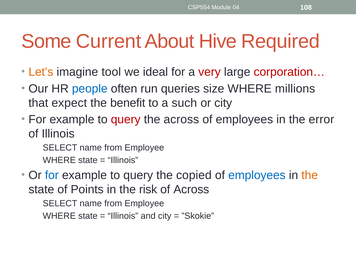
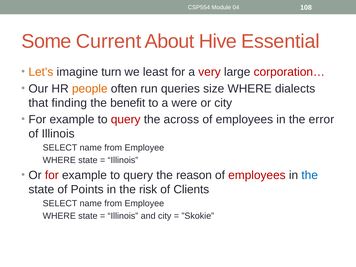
Required: Required -> Essential
tool: tool -> turn
ideal: ideal -> least
people colour: blue -> orange
millions: millions -> dialects
expect: expect -> finding
such: such -> were
for at (52, 175) colour: blue -> red
copied: copied -> reason
employees at (257, 175) colour: blue -> red
the at (310, 175) colour: orange -> blue
of Across: Across -> Clients
